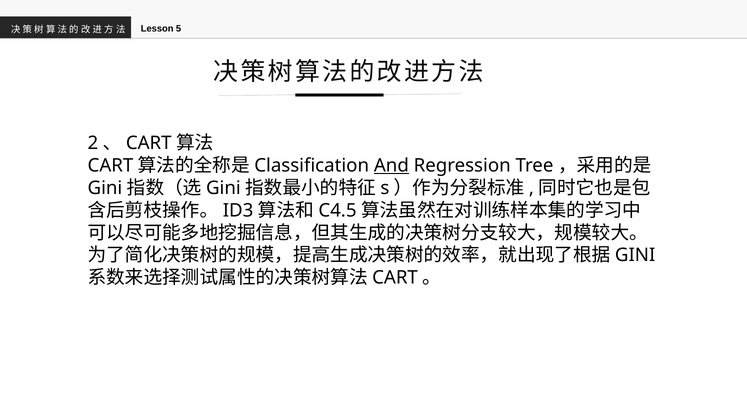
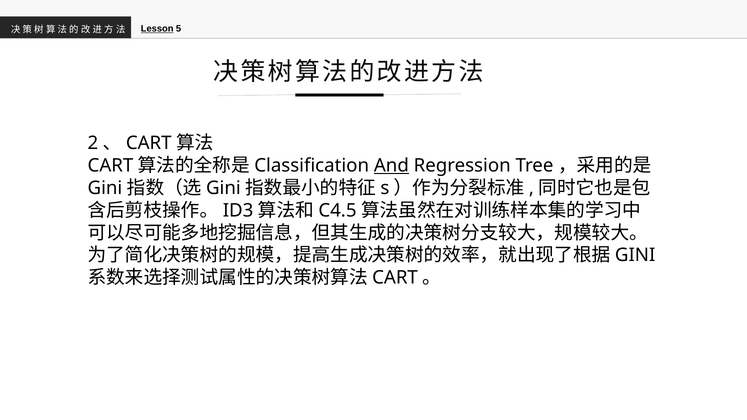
Lesson underline: none -> present
